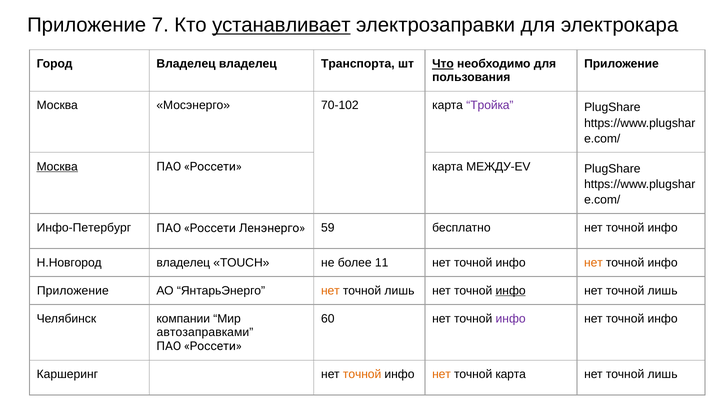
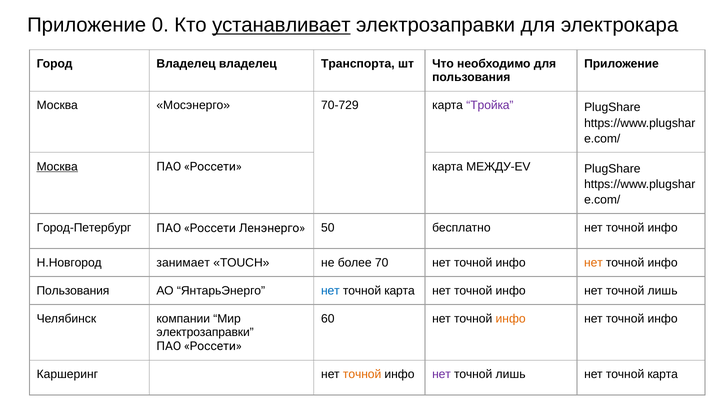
7: 7 -> 0
Что underline: present -> none
70-102: 70-102 -> 70-729
Инфо-Петербург: Инфо-Петербург -> Город-Петербург
59: 59 -> 50
Н.Новгород владелец: владелец -> занимает
11: 11 -> 70
Приложение at (73, 291): Приложение -> Пользования
нет at (330, 291) colour: orange -> blue
лишь at (399, 291): лишь -> карта
инфо at (511, 291) underline: present -> none
инфо at (511, 319) colour: purple -> orange
автозаправками at (205, 332): автозаправками -> электрозаправки
нет at (442, 374) colour: orange -> purple
карта at (511, 374): карта -> лишь
лишь at (663, 374): лишь -> карта
